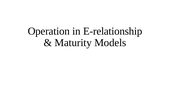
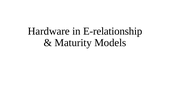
Operation: Operation -> Hardware
